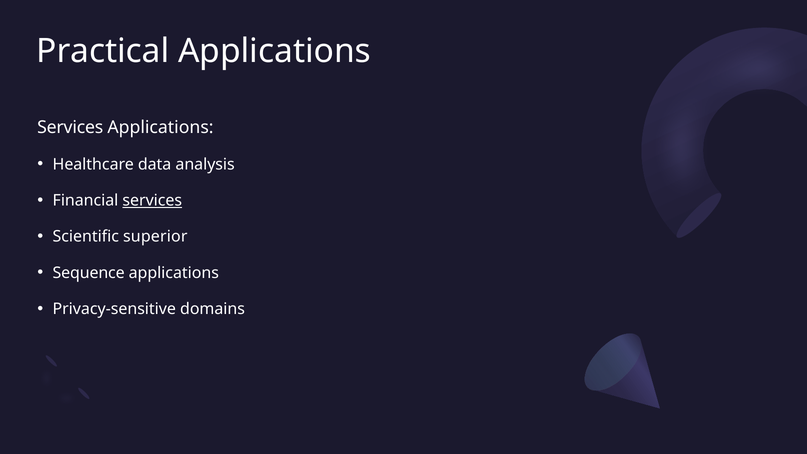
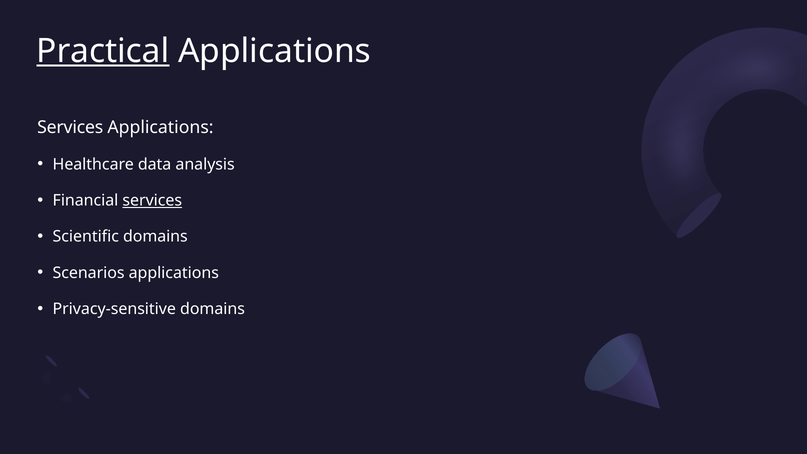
Practical underline: none -> present
Scientific superior: superior -> domains
Sequence: Sequence -> Scenarios
